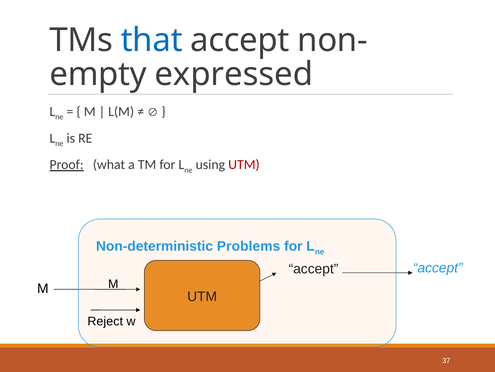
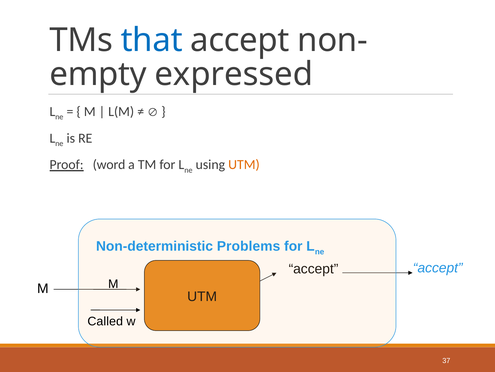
what: what -> word
UTM at (244, 164) colour: red -> orange
Reject: Reject -> Called
